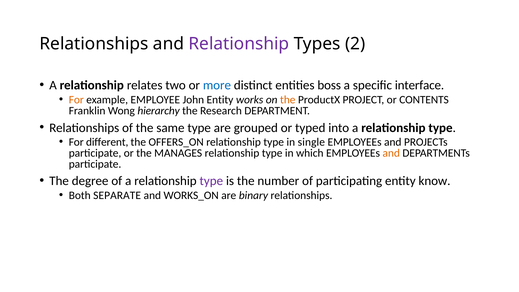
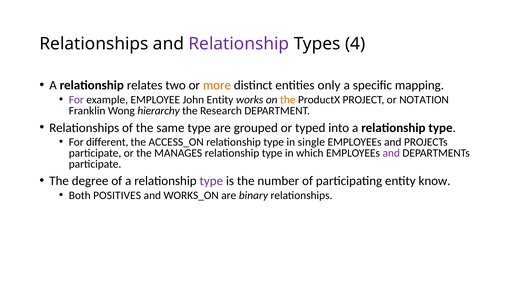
2: 2 -> 4
more colour: blue -> orange
boss: boss -> only
interface: interface -> mapping
For at (76, 100) colour: orange -> purple
CONTENTS: CONTENTS -> NOTATION
OFFERS_ON: OFFERS_ON -> ACCESS_ON
and at (391, 153) colour: orange -> purple
SEPARATE: SEPARATE -> POSITIVES
